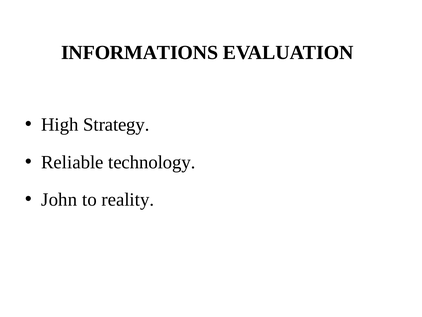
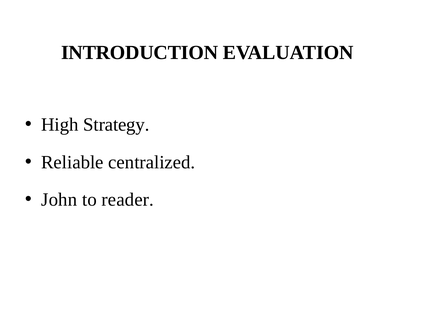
INFORMATIONS: INFORMATIONS -> INTRODUCTION
technology: technology -> centralized
reality: reality -> reader
